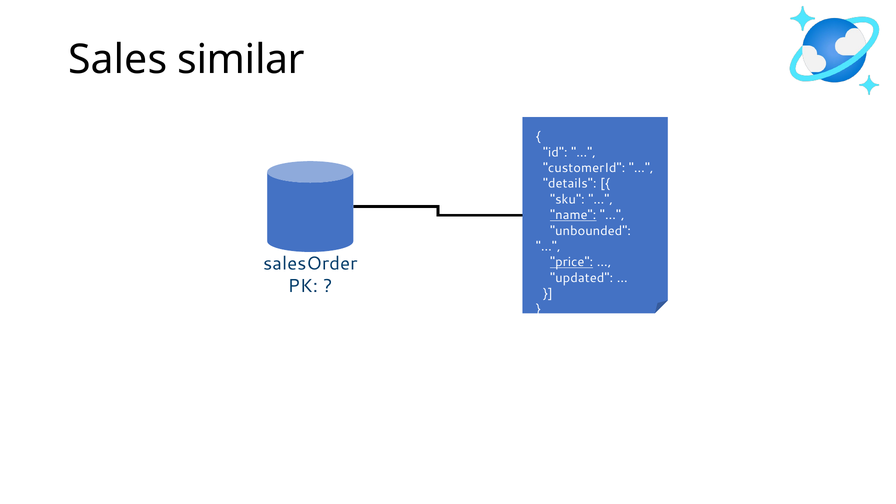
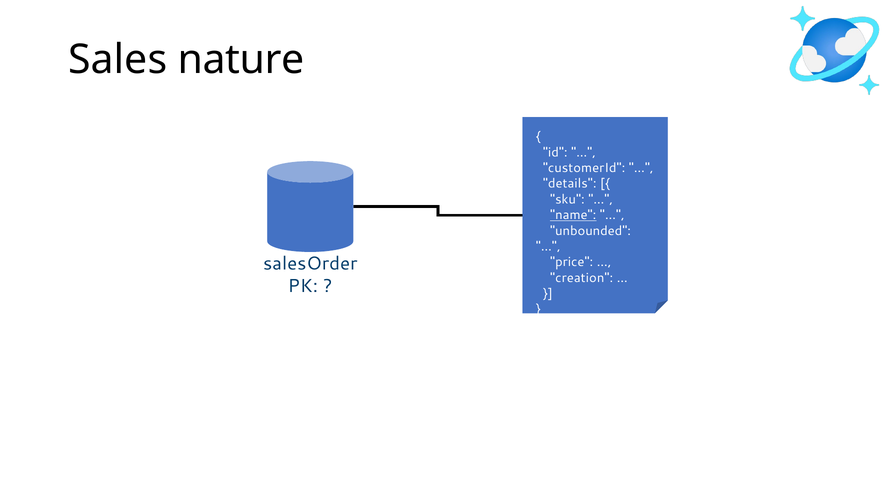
similar: similar -> nature
price underline: present -> none
updated: updated -> creation
